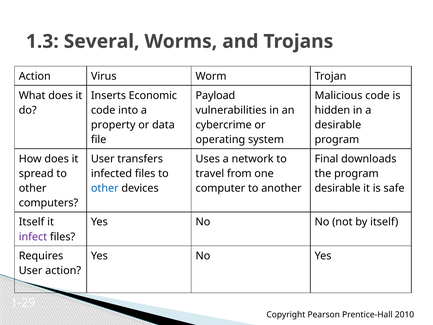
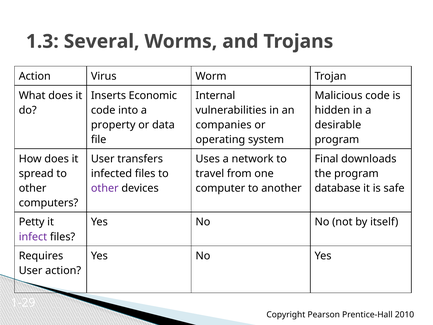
Payload: Payload -> Internal
cybercrime: cybercrime -> companies
other at (105, 188) colour: blue -> purple
desirable at (338, 188): desirable -> database
Itself at (32, 222): Itself -> Petty
